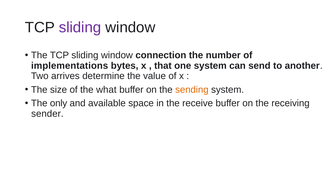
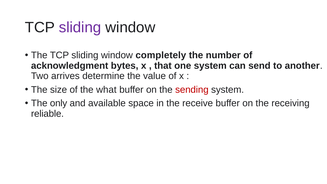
connection: connection -> completely
implementations: implementations -> acknowledgment
sending colour: orange -> red
sender: sender -> reliable
